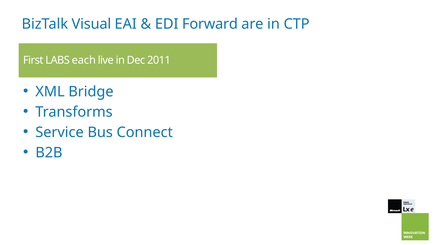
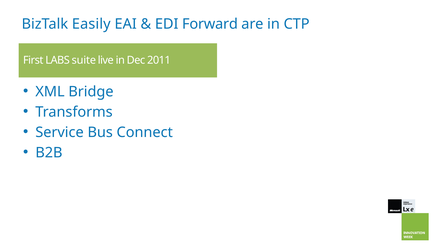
Visual: Visual -> Easily
each: each -> suite
